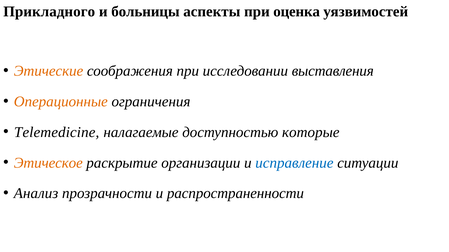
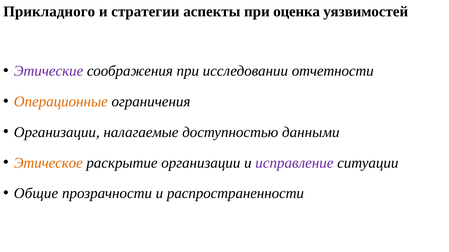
больницы: больницы -> стратегии
Этические colour: orange -> purple
выставления: выставления -> отчетности
Telemedicine at (57, 132): Telemedicine -> Организации
которые: которые -> данными
исправление colour: blue -> purple
Анализ: Анализ -> Общие
